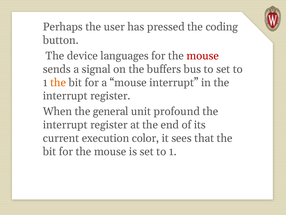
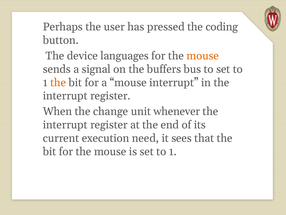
mouse at (203, 56) colour: red -> orange
general: general -> change
profound: profound -> whenever
color: color -> need
